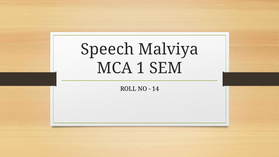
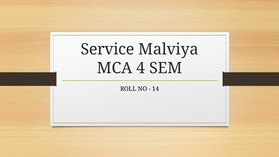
Speech: Speech -> Service
1: 1 -> 4
